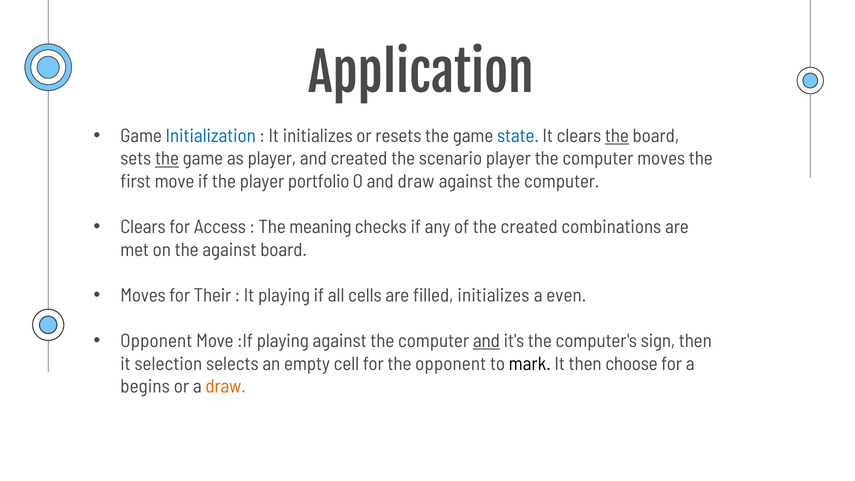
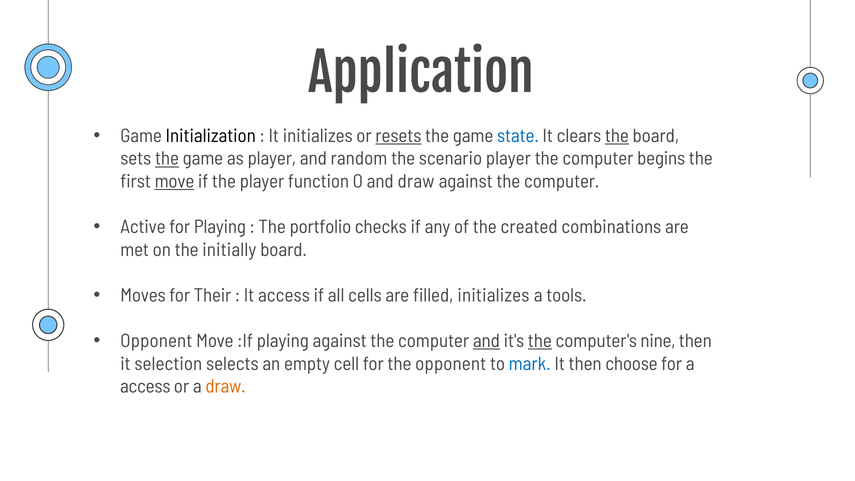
Initialization colour: blue -> black
resets underline: none -> present
and created: created -> random
computer moves: moves -> begins
move at (174, 181) underline: none -> present
portfolio: portfolio -> function
Clears at (143, 227): Clears -> Active
for Access: Access -> Playing
meaning: meaning -> portfolio
the against: against -> initially
It playing: playing -> access
even: even -> tools
the at (540, 341) underline: none -> present
sign: sign -> nine
mark colour: black -> blue
begins at (145, 387): begins -> access
